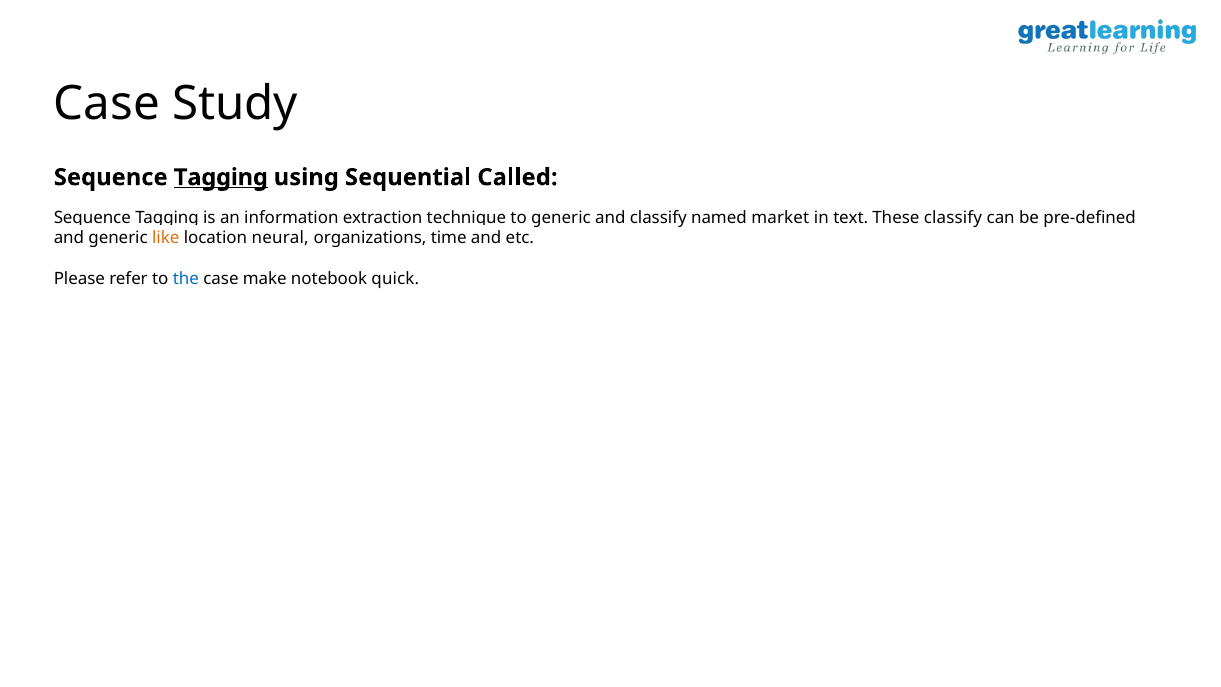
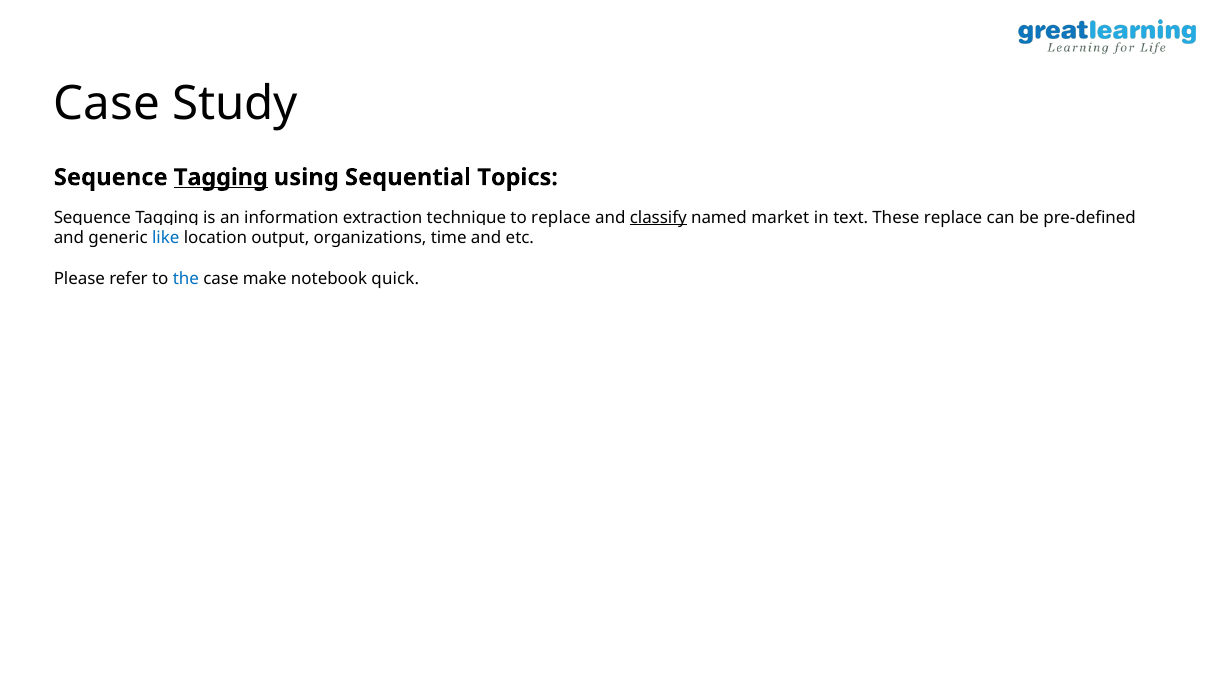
Called: Called -> Topics
generic at (561, 218): generic -> replace
classify at (658, 218) underline: none -> present
These classify: classify -> replace
like colour: orange -> blue
neural: neural -> output
